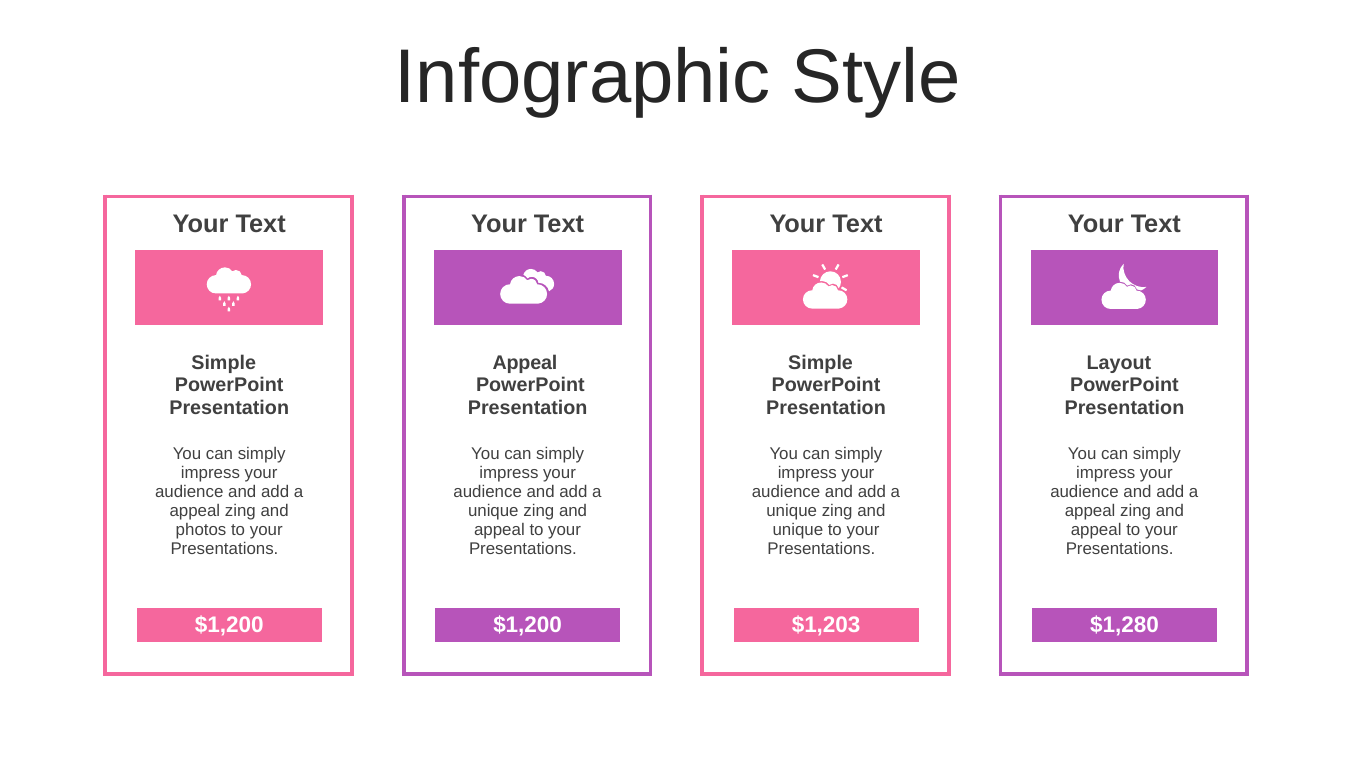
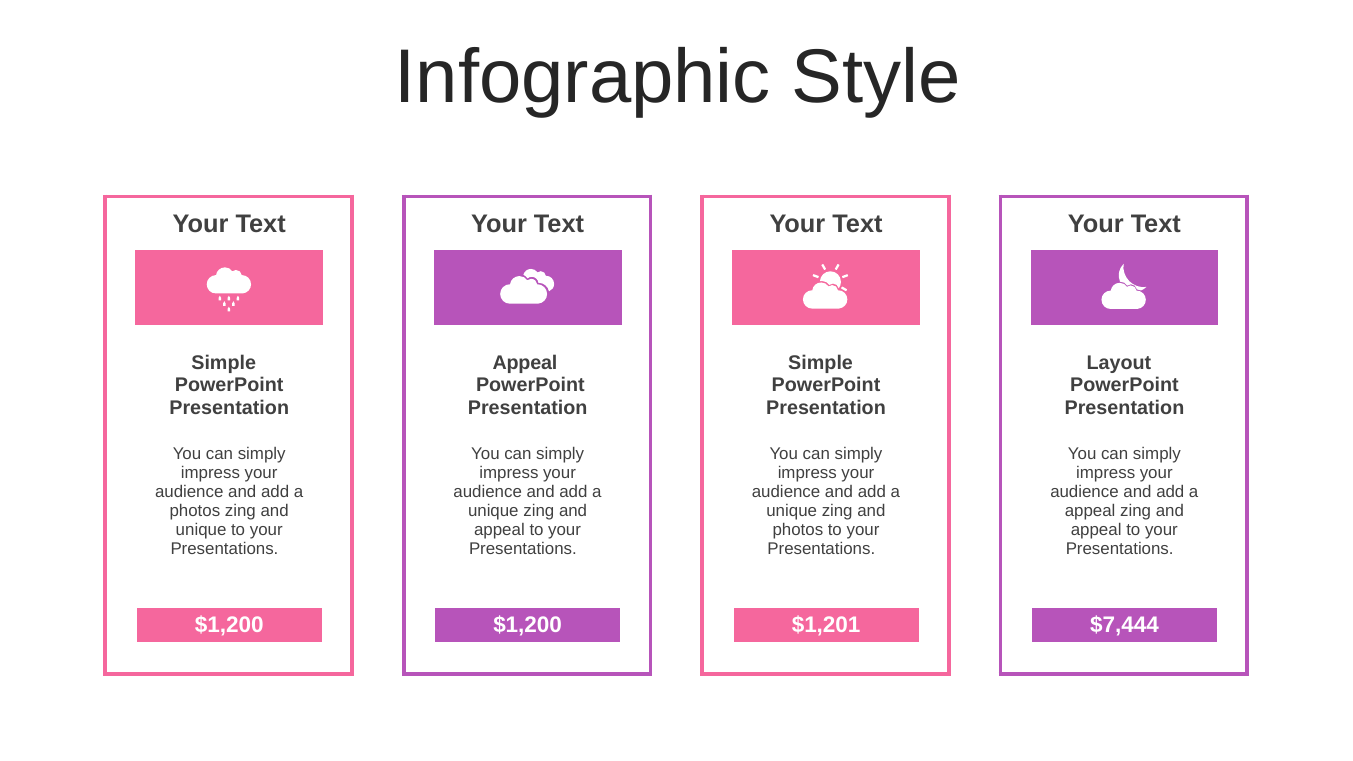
appeal at (195, 511): appeal -> photos
photos at (201, 530): photos -> unique
unique at (798, 530): unique -> photos
$1,203: $1,203 -> $1,201
$1,280: $1,280 -> $7,444
